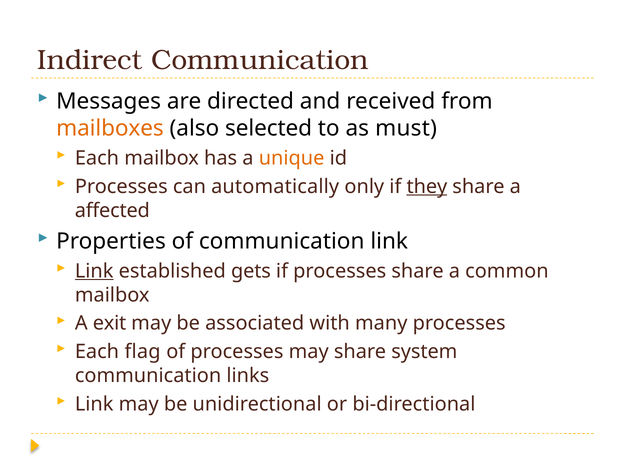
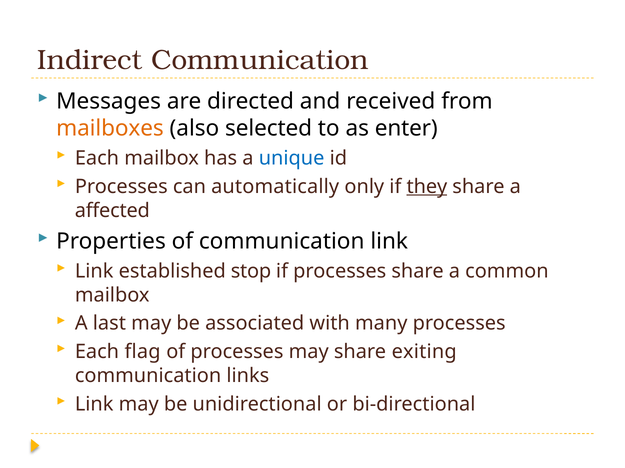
must: must -> enter
unique colour: orange -> blue
Link at (94, 272) underline: present -> none
gets: gets -> stop
exit: exit -> last
system: system -> exiting
